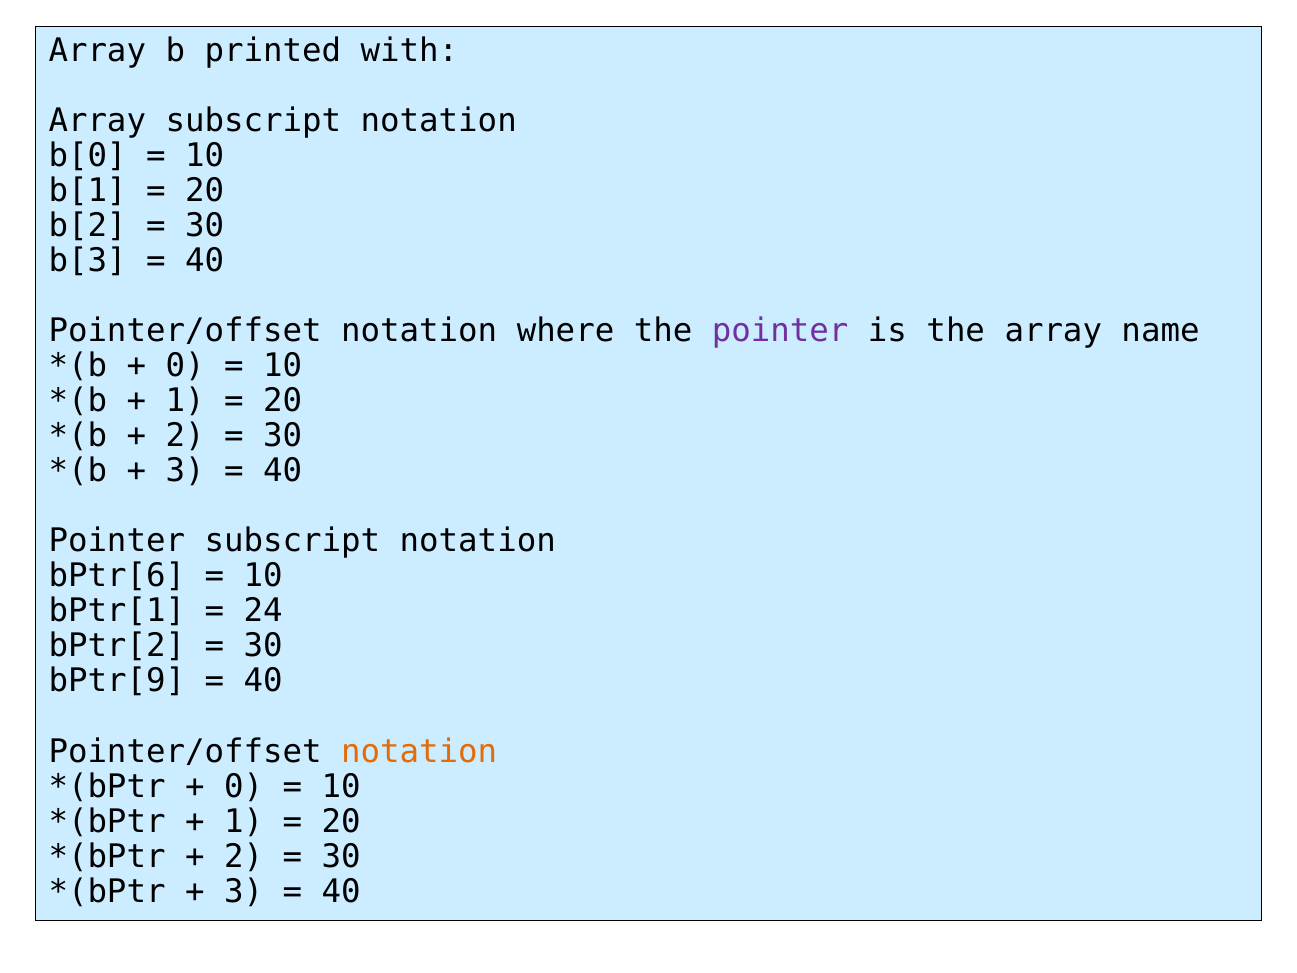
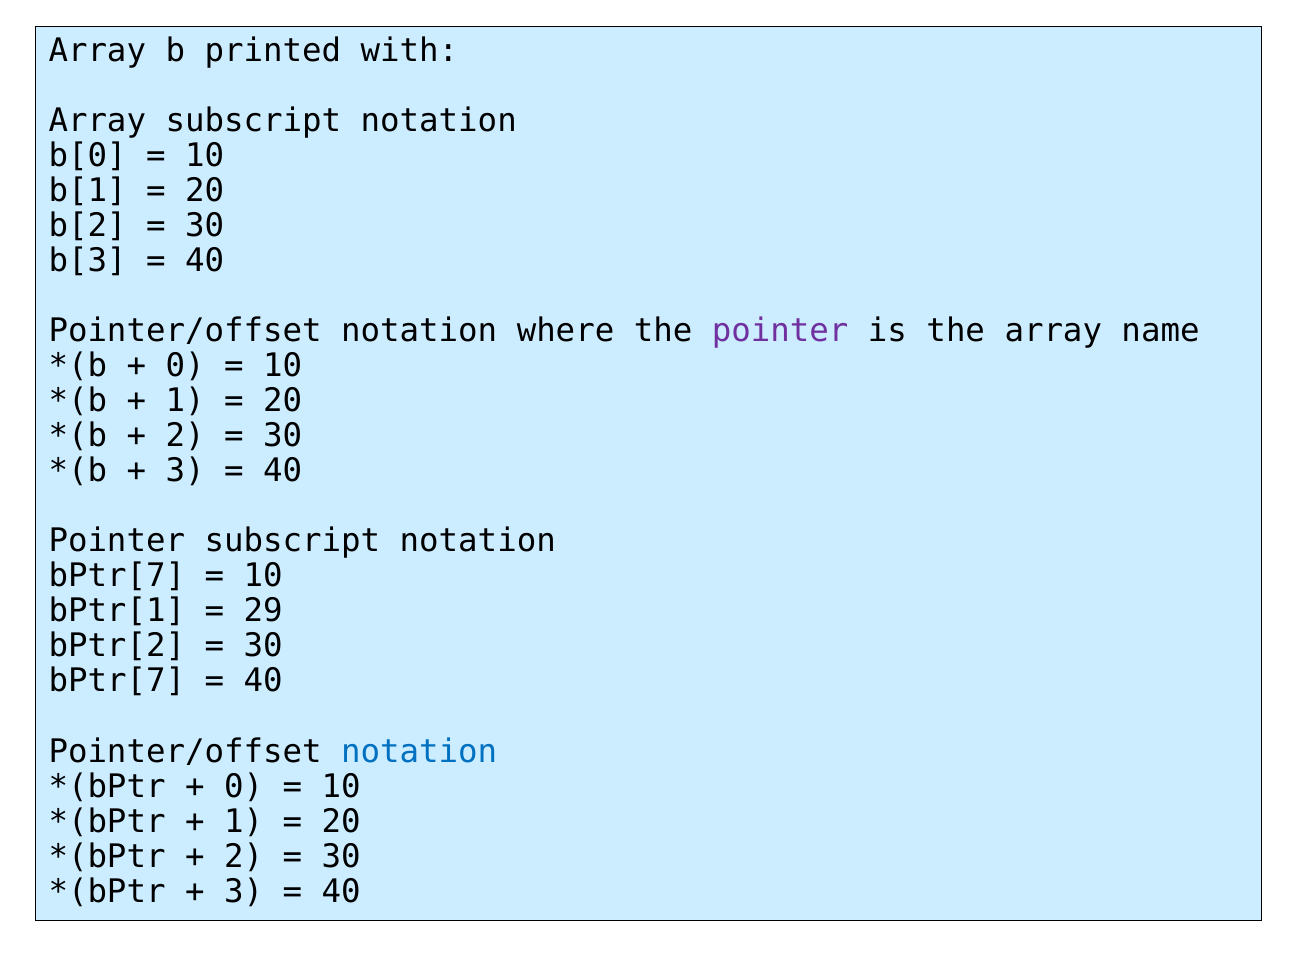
bPtr[6 at (117, 576): bPtr[6 -> bPtr[7
24: 24 -> 29
bPtr[9 at (117, 681): bPtr[9 -> bPtr[7
notation at (419, 751) colour: orange -> blue
